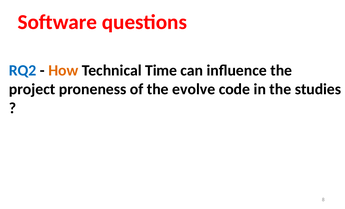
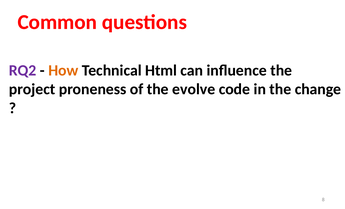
Software: Software -> Common
RQ2 colour: blue -> purple
Time: Time -> Html
studies: studies -> change
